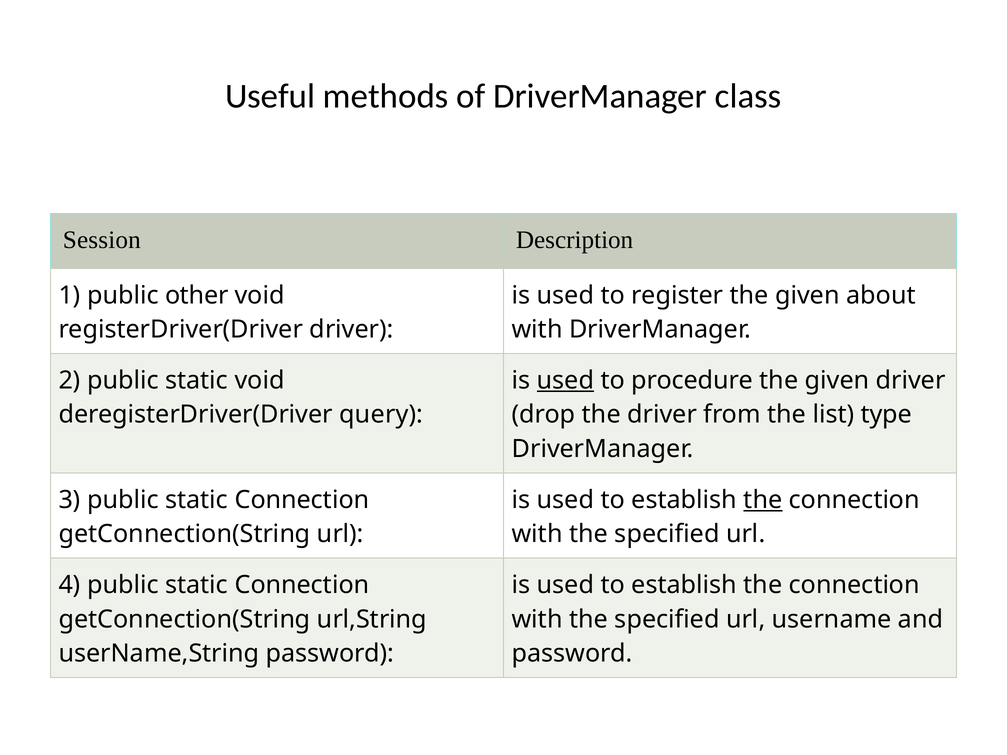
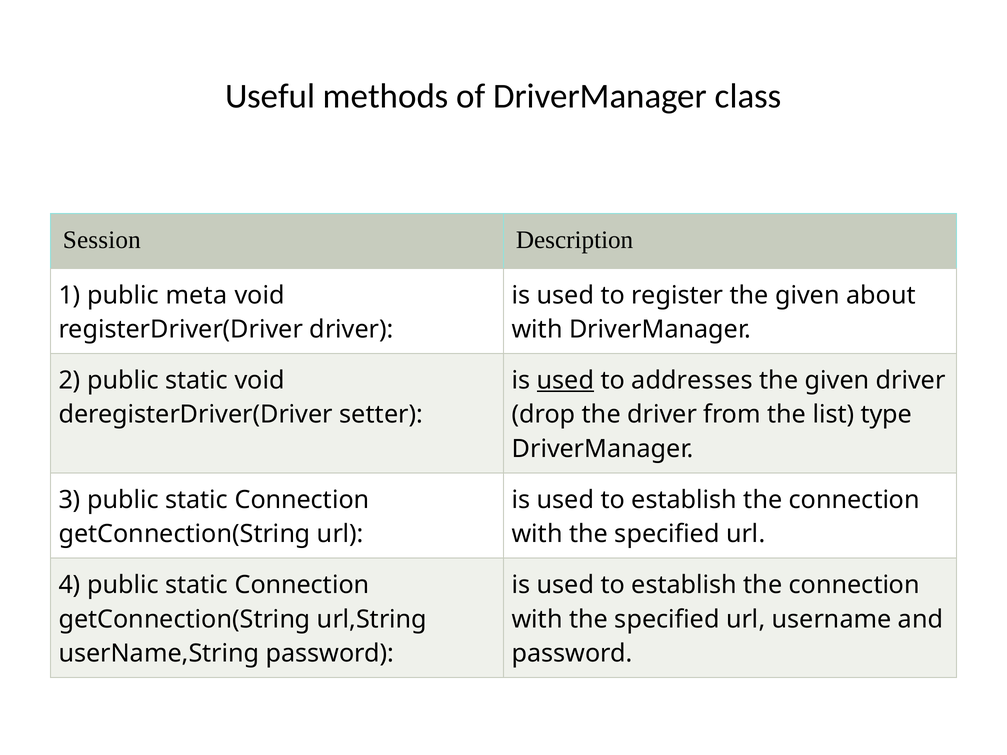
other: other -> meta
procedure: procedure -> addresses
query: query -> setter
the at (763, 500) underline: present -> none
